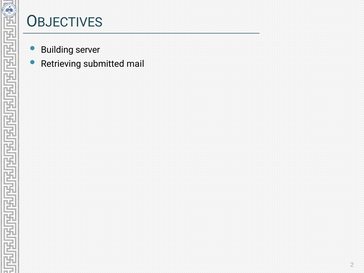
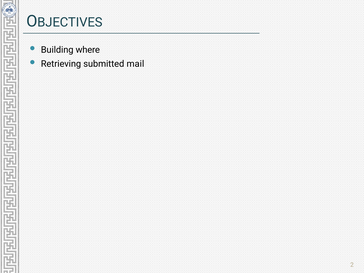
server: server -> where
